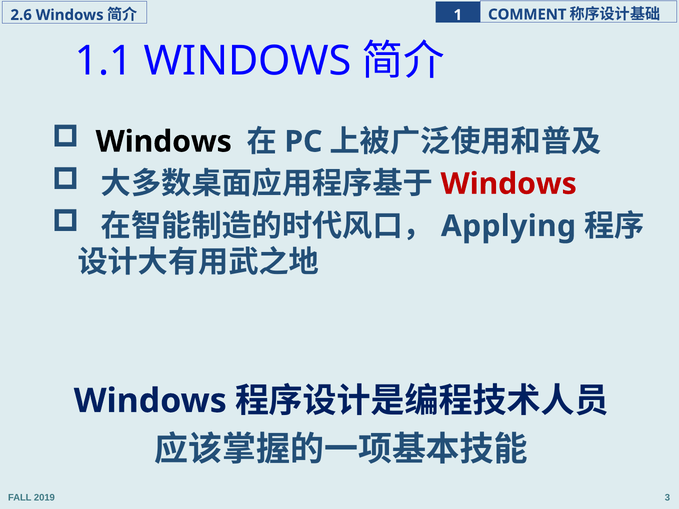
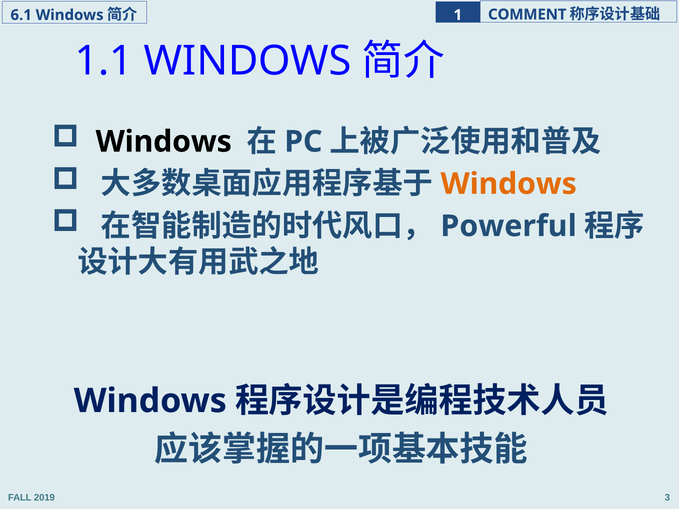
2.6: 2.6 -> 6.1
Windows at (509, 184) colour: red -> orange
Applying: Applying -> Powerful
